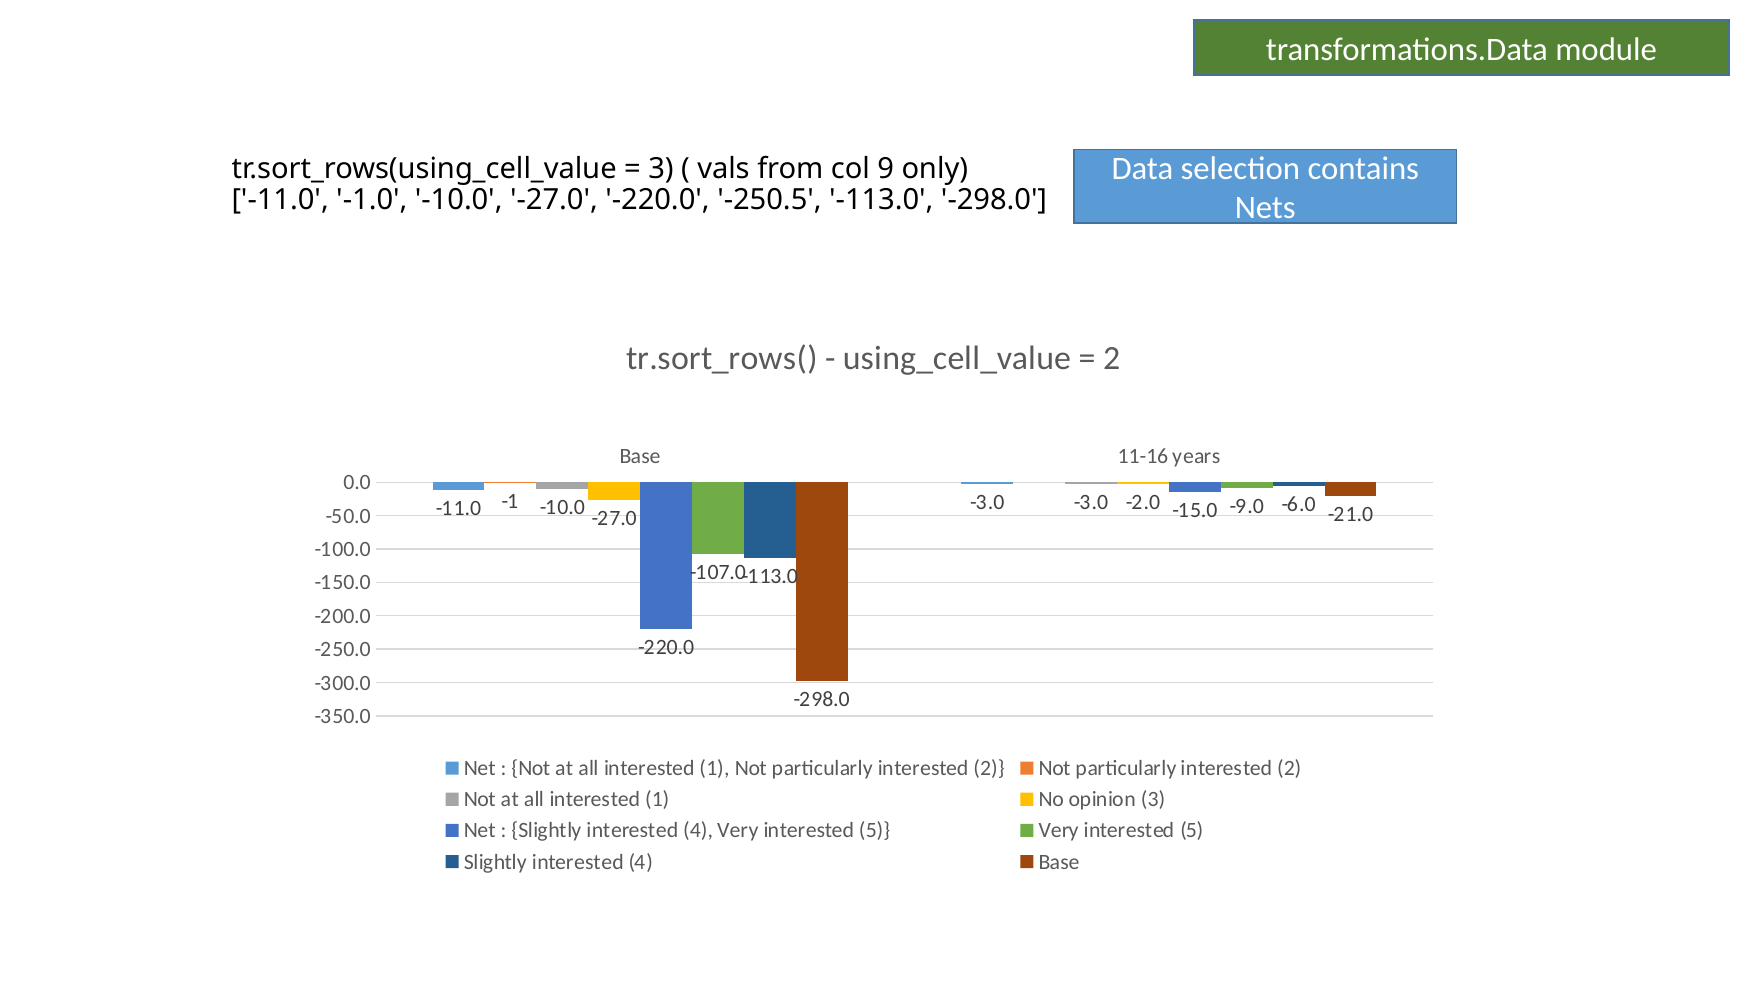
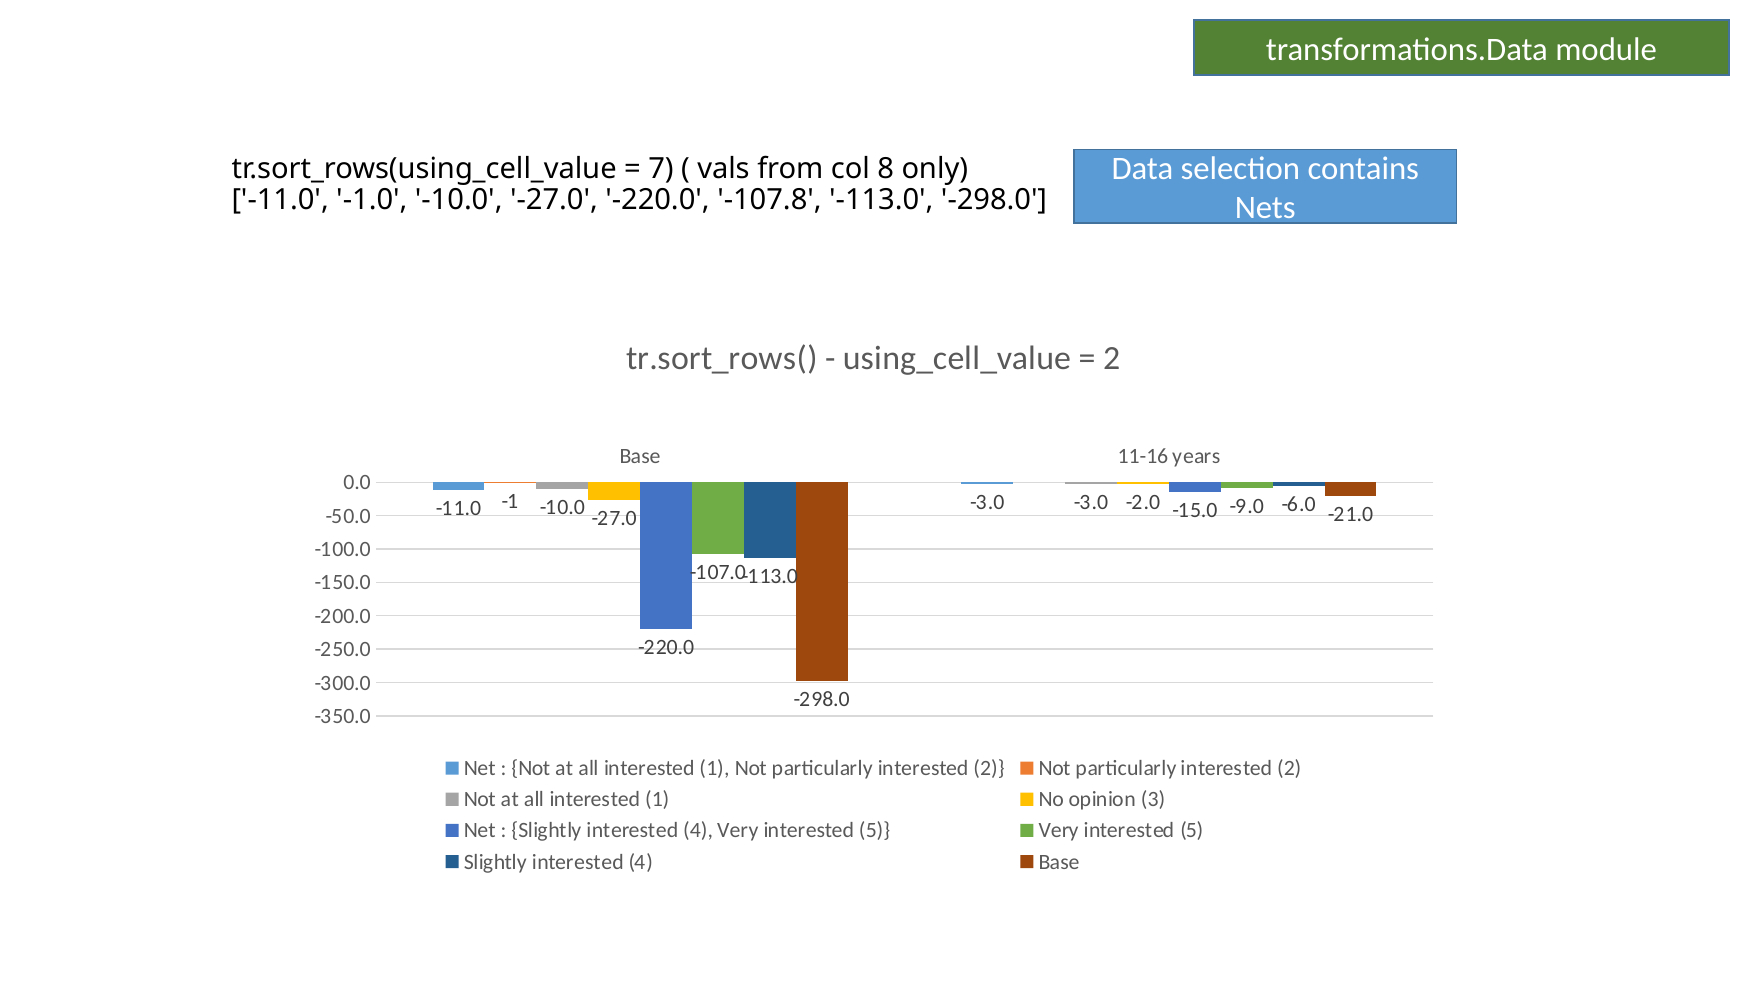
3 at (661, 169): 3 -> 7
9: 9 -> 8
-250.5: -250.5 -> -107.8
